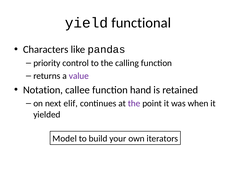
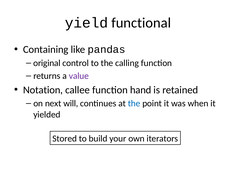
Characters: Characters -> Containing
priority: priority -> original
elif: elif -> will
the at (134, 103) colour: purple -> blue
Model: Model -> Stored
